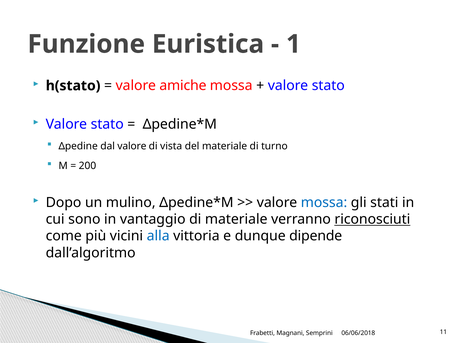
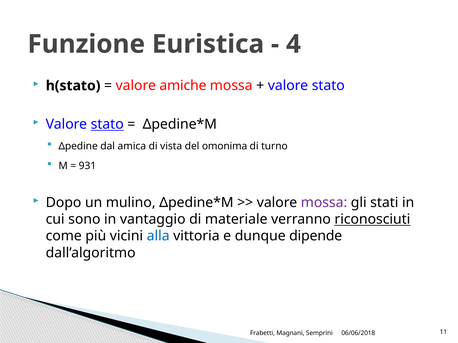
1: 1 -> 4
stato at (107, 124) underline: none -> present
dal valore: valore -> amica
del materiale: materiale -> omonima
200: 200 -> 931
mossa at (324, 203) colour: blue -> purple
